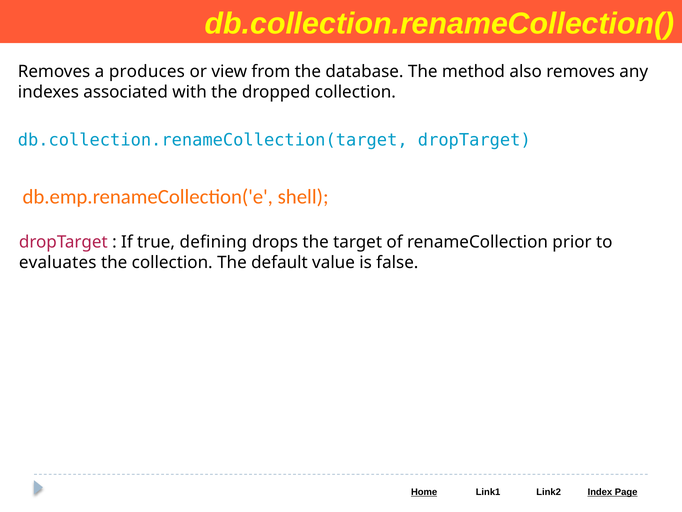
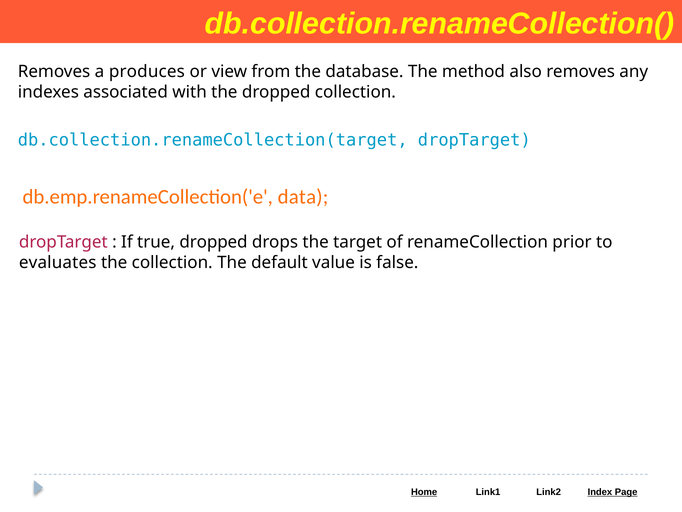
shell: shell -> data
true defining: defining -> dropped
